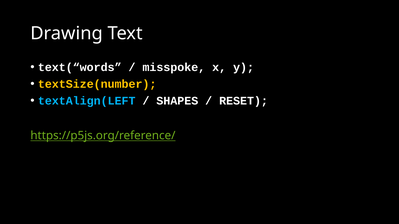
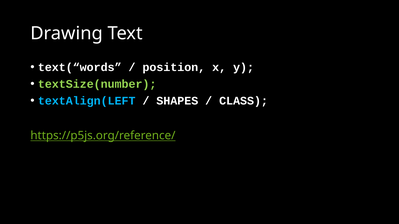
misspoke: misspoke -> position
textSize(number colour: yellow -> light green
RESET: RESET -> CLASS
